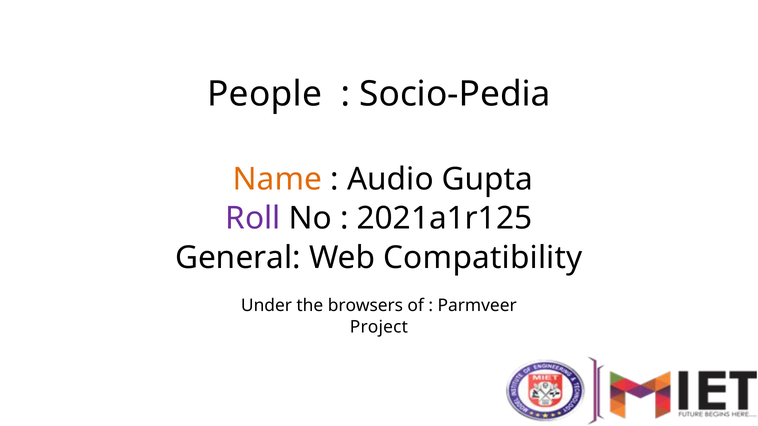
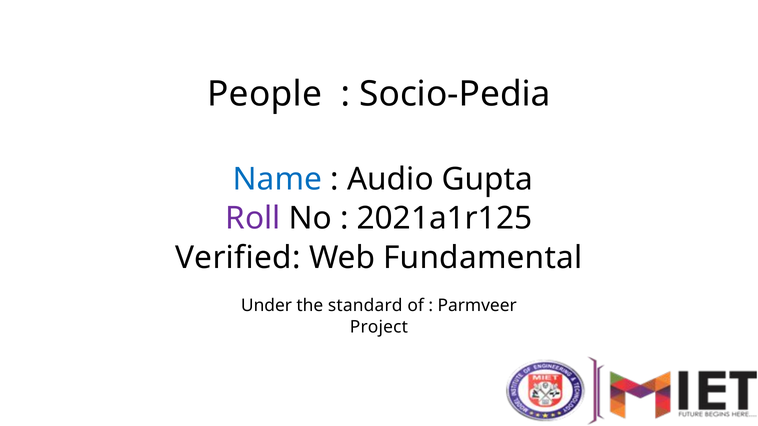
Name colour: orange -> blue
General: General -> Verified
Compatibility: Compatibility -> Fundamental
browsers: browsers -> standard
